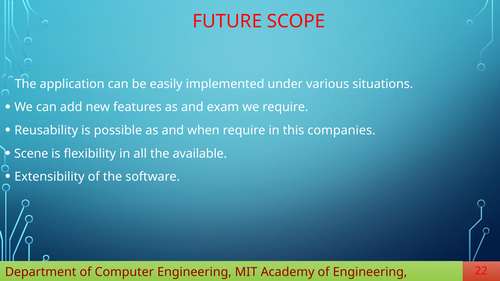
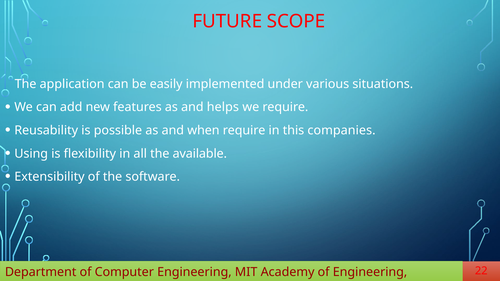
exam: exam -> helps
Scene: Scene -> Using
